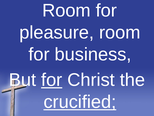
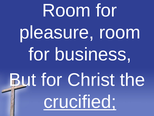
for at (52, 80) underline: present -> none
